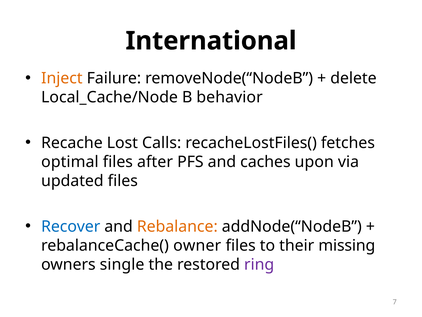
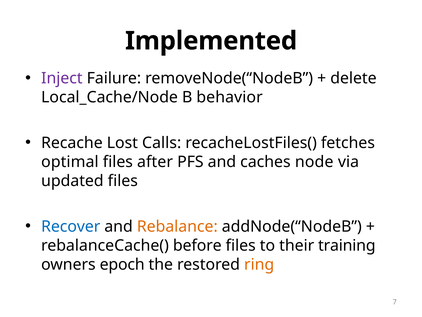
International: International -> Implemented
Inject colour: orange -> purple
upon: upon -> node
owner: owner -> before
missing: missing -> training
single: single -> epoch
ring colour: purple -> orange
